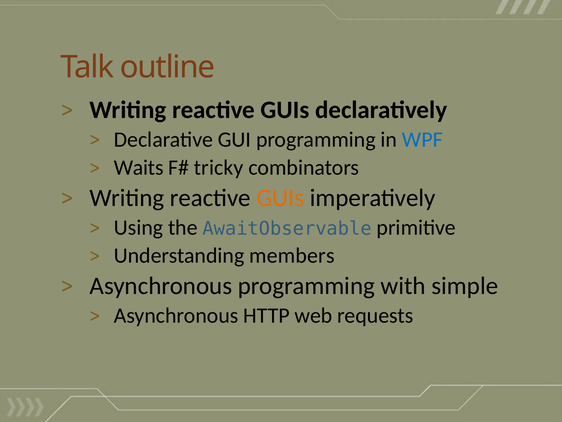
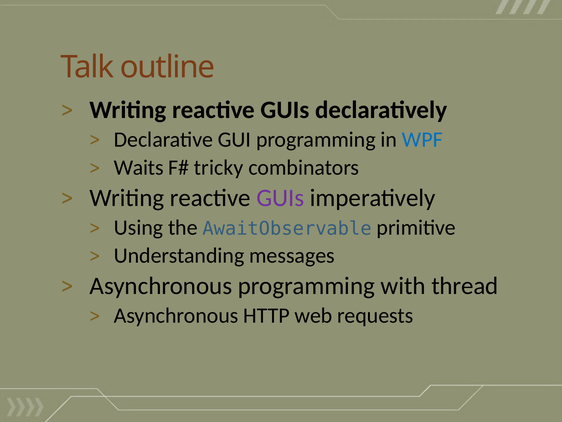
GUIs at (280, 198) colour: orange -> purple
members: members -> messages
simple: simple -> thread
